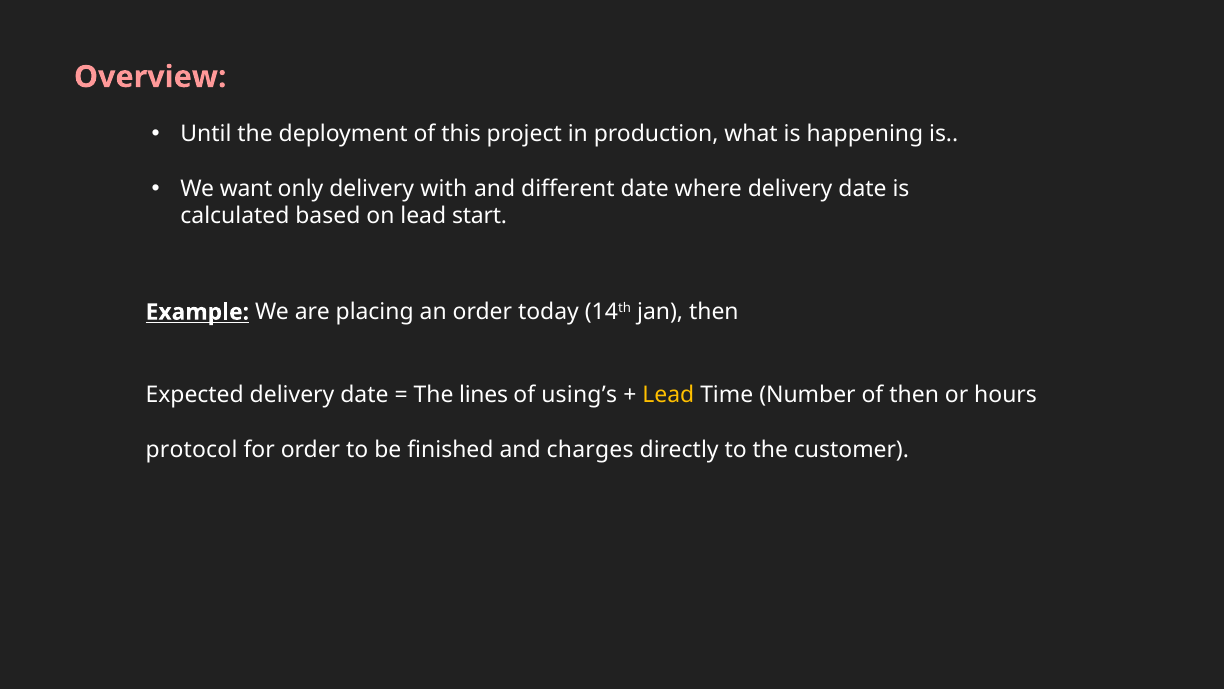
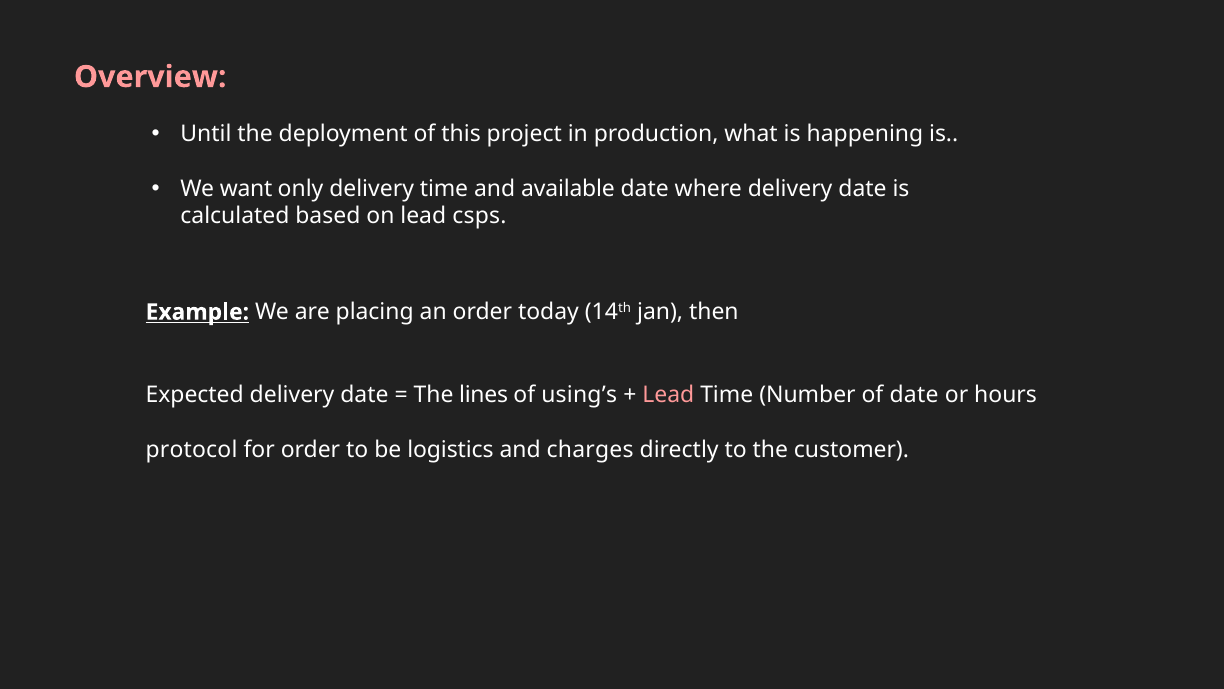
delivery with: with -> time
different: different -> available
start: start -> csps
Lead at (668, 394) colour: yellow -> pink
of then: then -> date
finished: finished -> logistics
